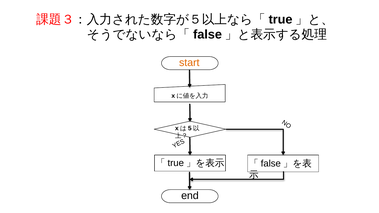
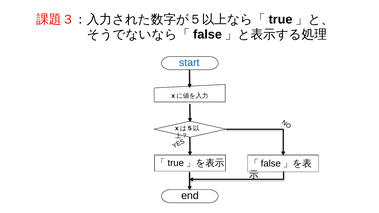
start colour: orange -> blue
